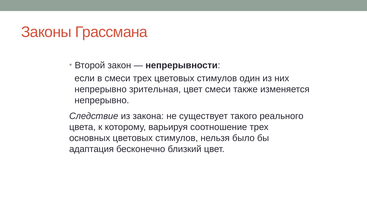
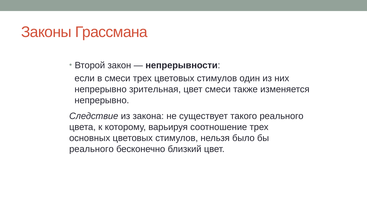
адаптация at (92, 149): адаптация -> реального
